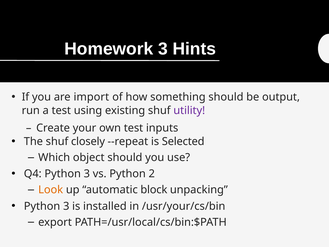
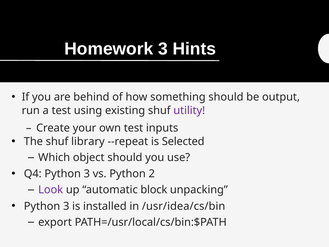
import: import -> behind
closely: closely -> library
Look colour: orange -> purple
/usr/your/cs/bin: /usr/your/cs/bin -> /usr/idea/cs/bin
